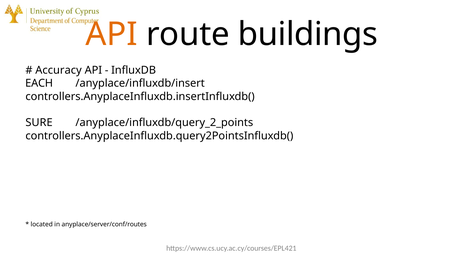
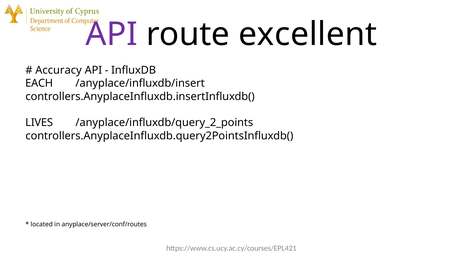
API at (112, 34) colour: orange -> purple
buildings: buildings -> excellent
SURE: SURE -> LIVES
